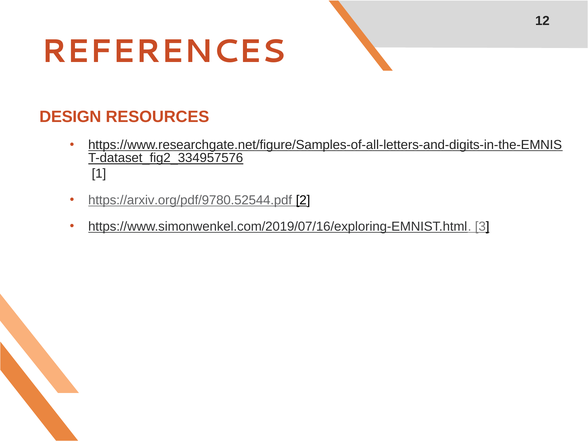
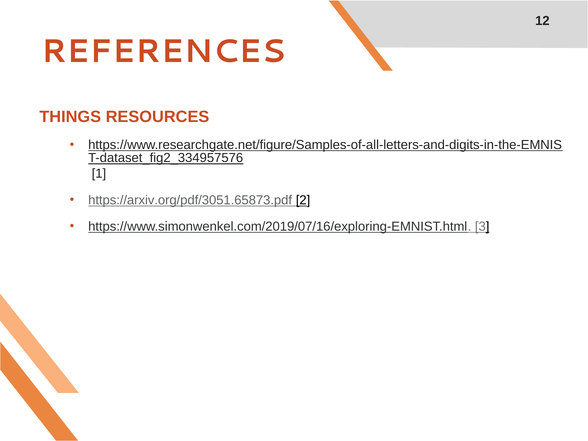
DESIGN: DESIGN -> THINGS
https://arxiv.org/pdf/9780.52544.pdf: https://arxiv.org/pdf/9780.52544.pdf -> https://arxiv.org/pdf/3051.65873.pdf
